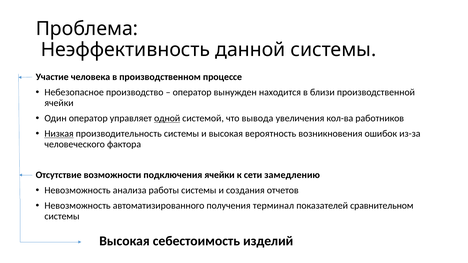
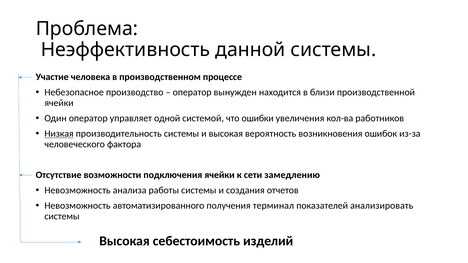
одной underline: present -> none
вывода: вывода -> ошибки
сравнительном: сравнительном -> анализировать
